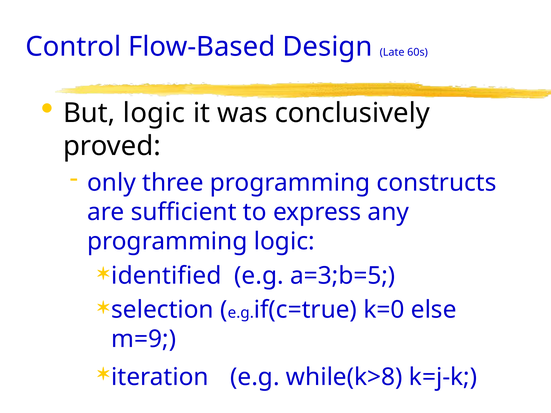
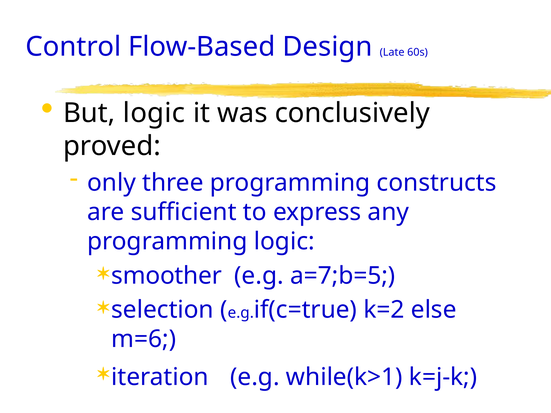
identified: identified -> smoother
a=3;b=5: a=3;b=5 -> a=7;b=5
k=0: k=0 -> k=2
m=9: m=9 -> m=6
while(k>8: while(k>8 -> while(k>1
